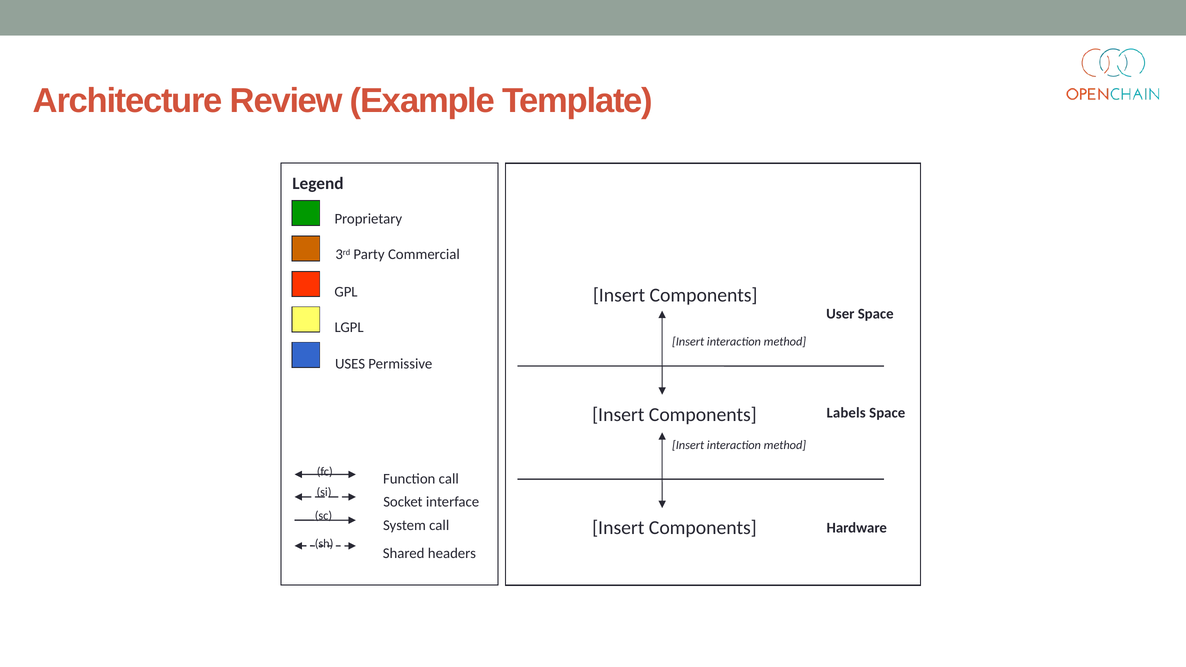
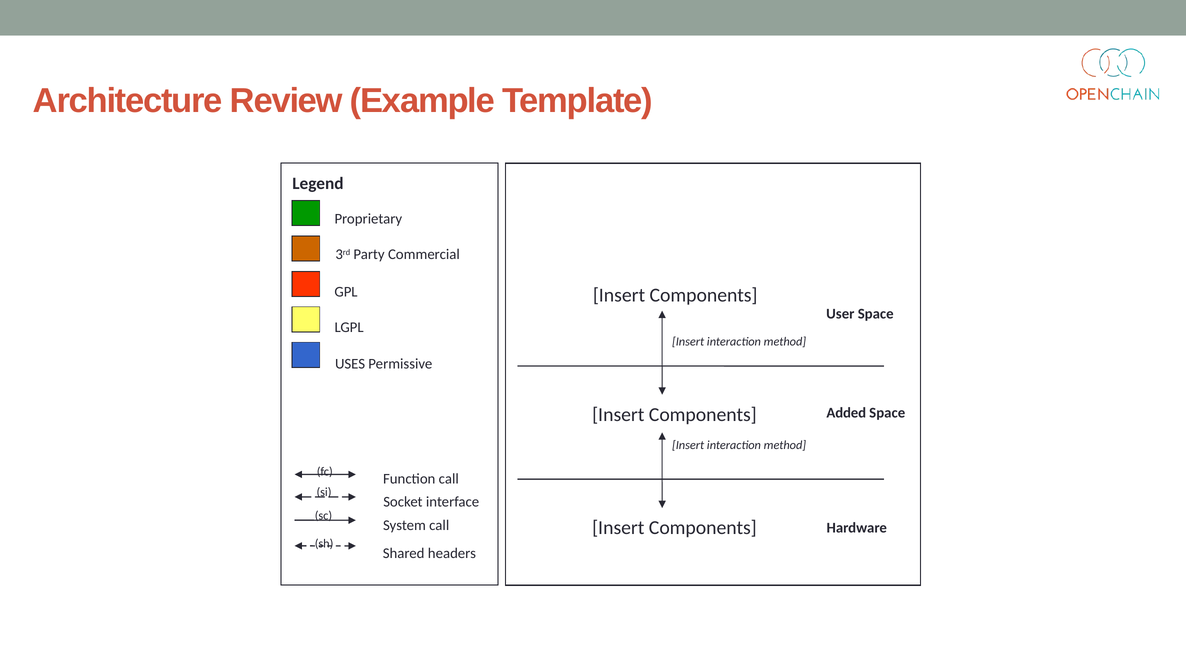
Labels: Labels -> Added
